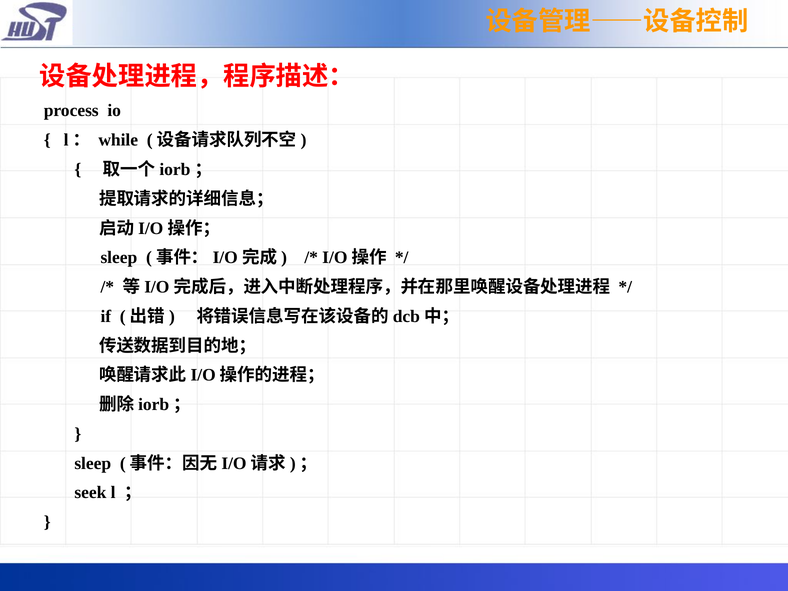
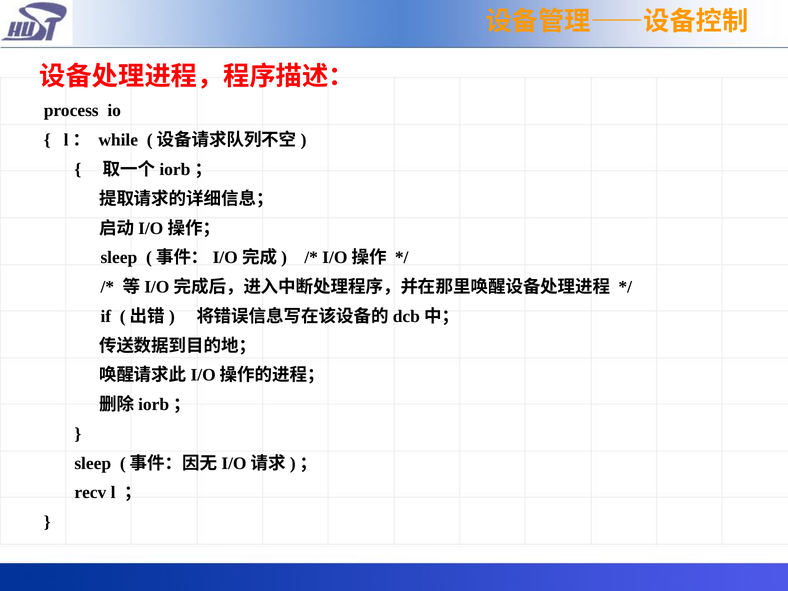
seek: seek -> recv
